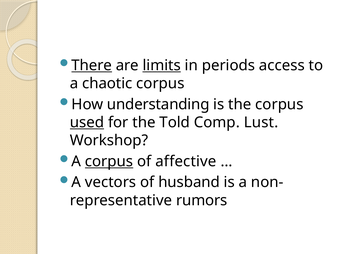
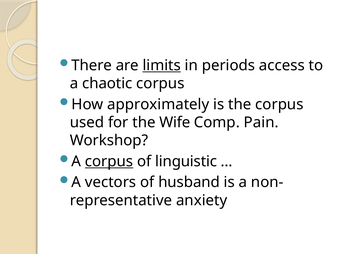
There underline: present -> none
understanding: understanding -> approximately
used underline: present -> none
Told: Told -> Wife
Lust: Lust -> Pain
affective: affective -> linguistic
rumors: rumors -> anxiety
